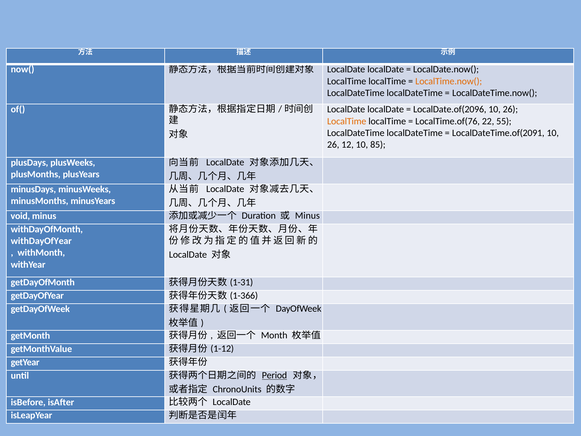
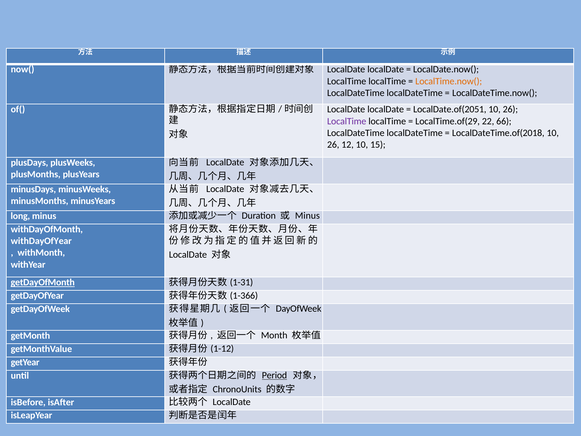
LocalDate.of(2096: LocalDate.of(2096 -> LocalDate.of(2051
LocalTime at (347, 121) colour: orange -> purple
LocalTime.of(76: LocalTime.of(76 -> LocalTime.of(29
55: 55 -> 66
LocalDateTime.of(2091: LocalDateTime.of(2091 -> LocalDateTime.of(2018
85: 85 -> 15
void: void -> long
getDayOfMonth underline: none -> present
